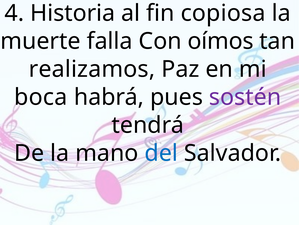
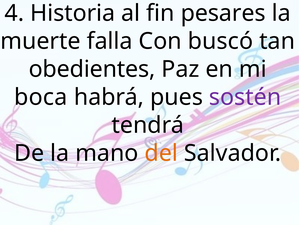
copiosa: copiosa -> pesares
oímos: oímos -> buscó
realizamos: realizamos -> obedientes
del colour: blue -> orange
